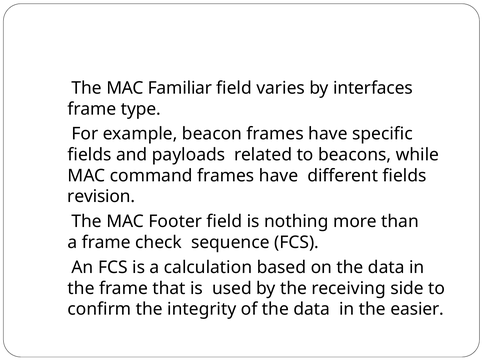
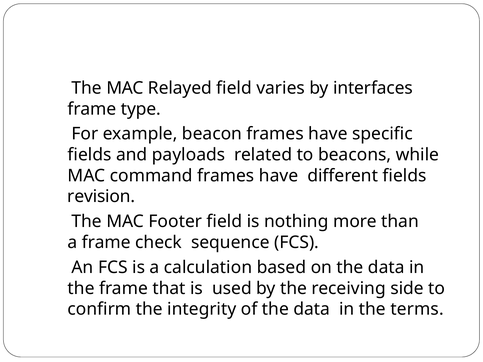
Familiar: Familiar -> Relayed
easier: easier -> terms
